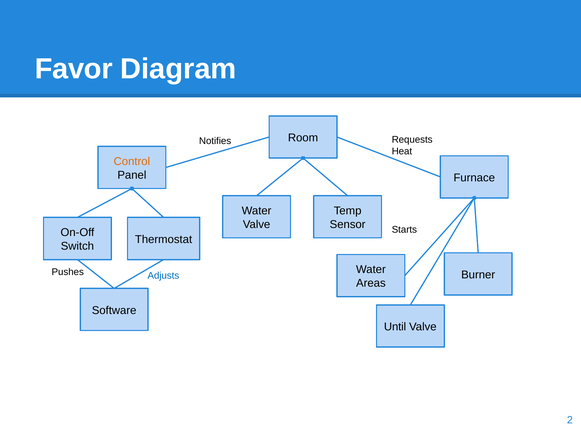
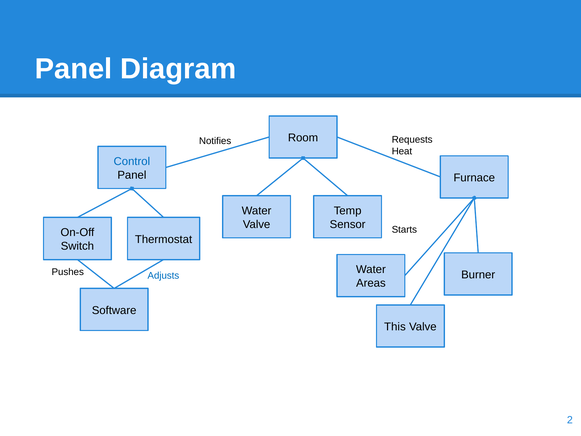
Favor at (74, 69): Favor -> Panel
Control colour: orange -> blue
Until: Until -> This
